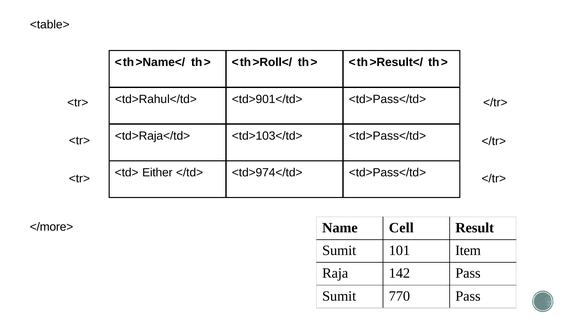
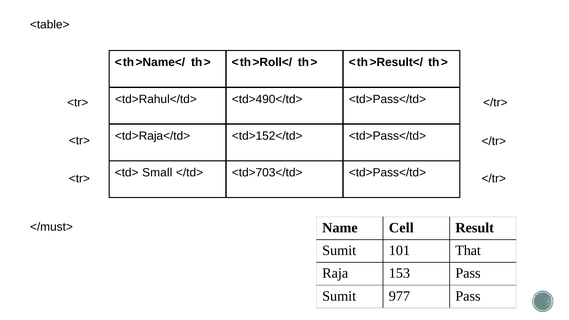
<td>901</td>: <td>901</td> -> <td>490</td>
<td>103</td>: <td>103</td> -> <td>152</td>
Either: Either -> Small
<td>974</td>: <td>974</td> -> <td>703</td>
</more>: </more> -> </must>
Item: Item -> That
142: 142 -> 153
770: 770 -> 977
